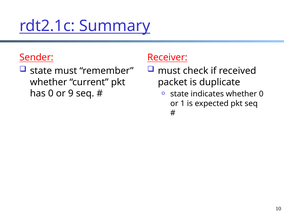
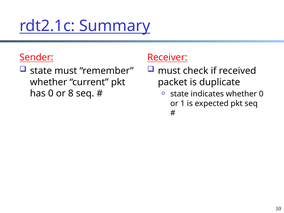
9: 9 -> 8
